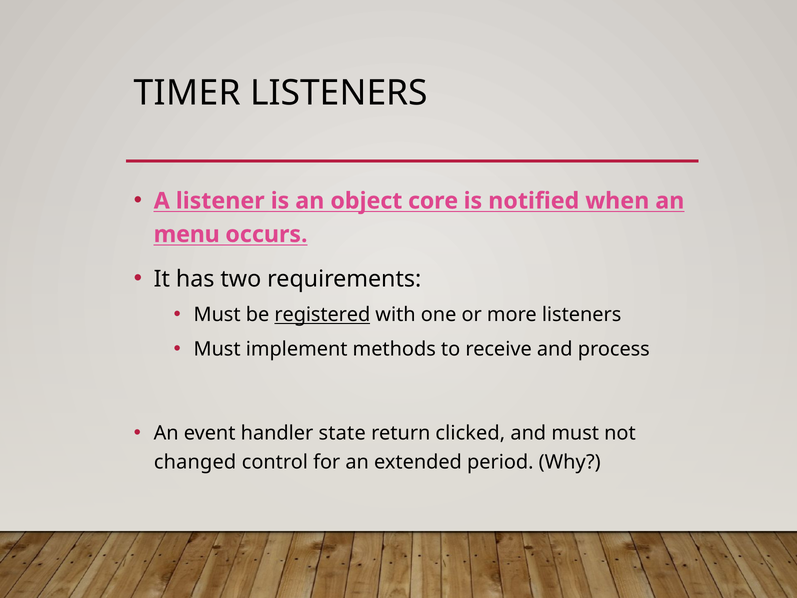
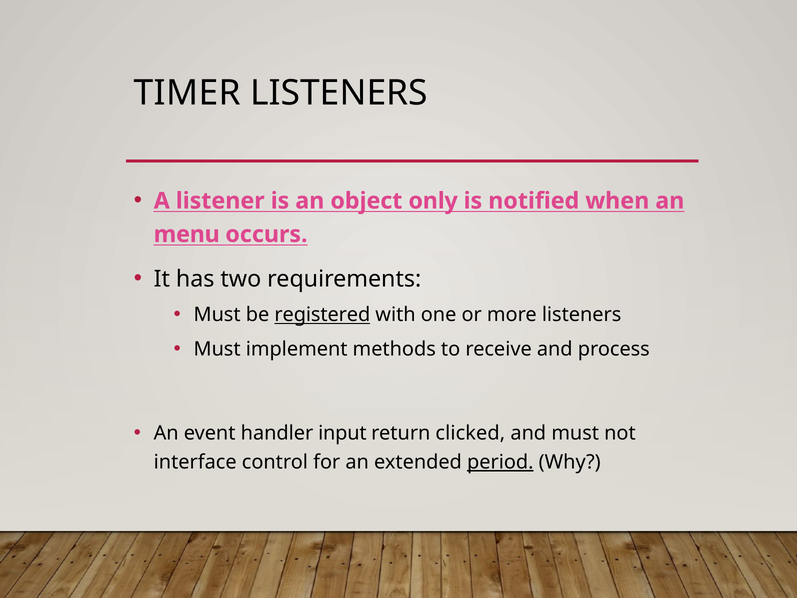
core: core -> only
state: state -> input
changed: changed -> interface
period underline: none -> present
